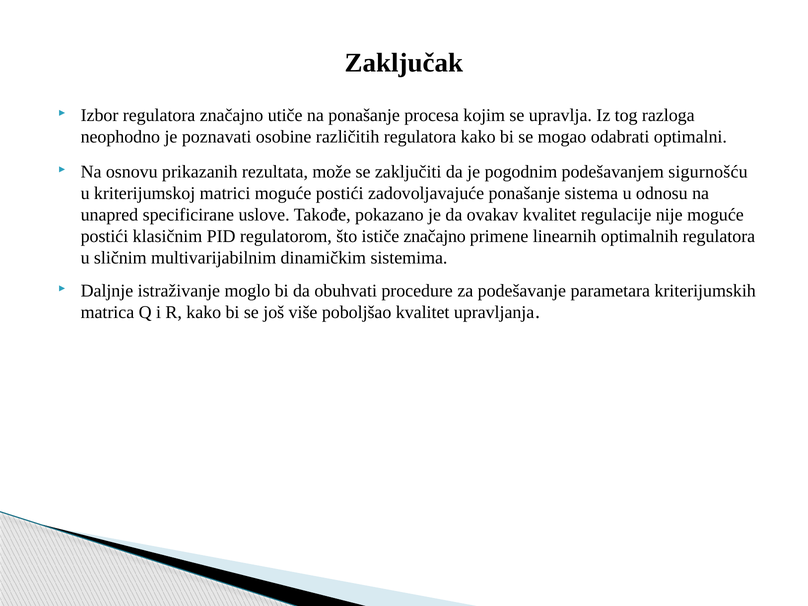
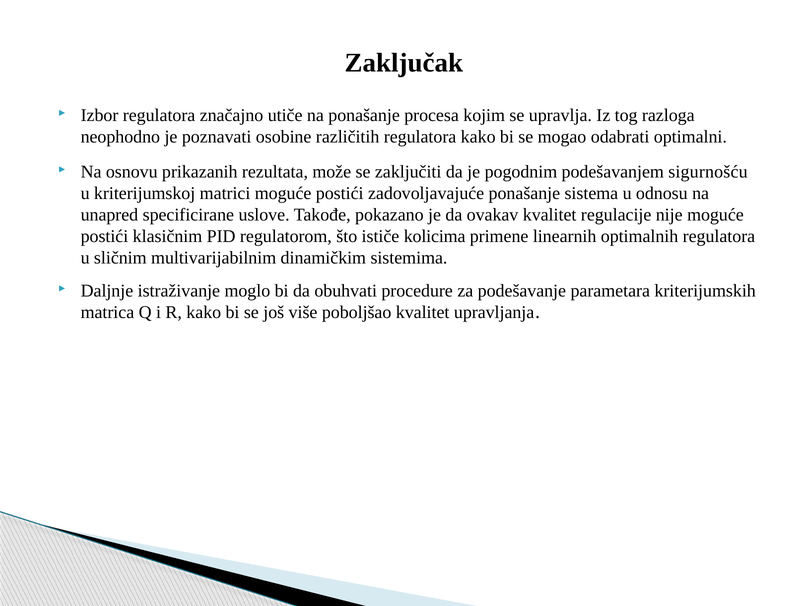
ističe značajno: značajno -> kolicima
